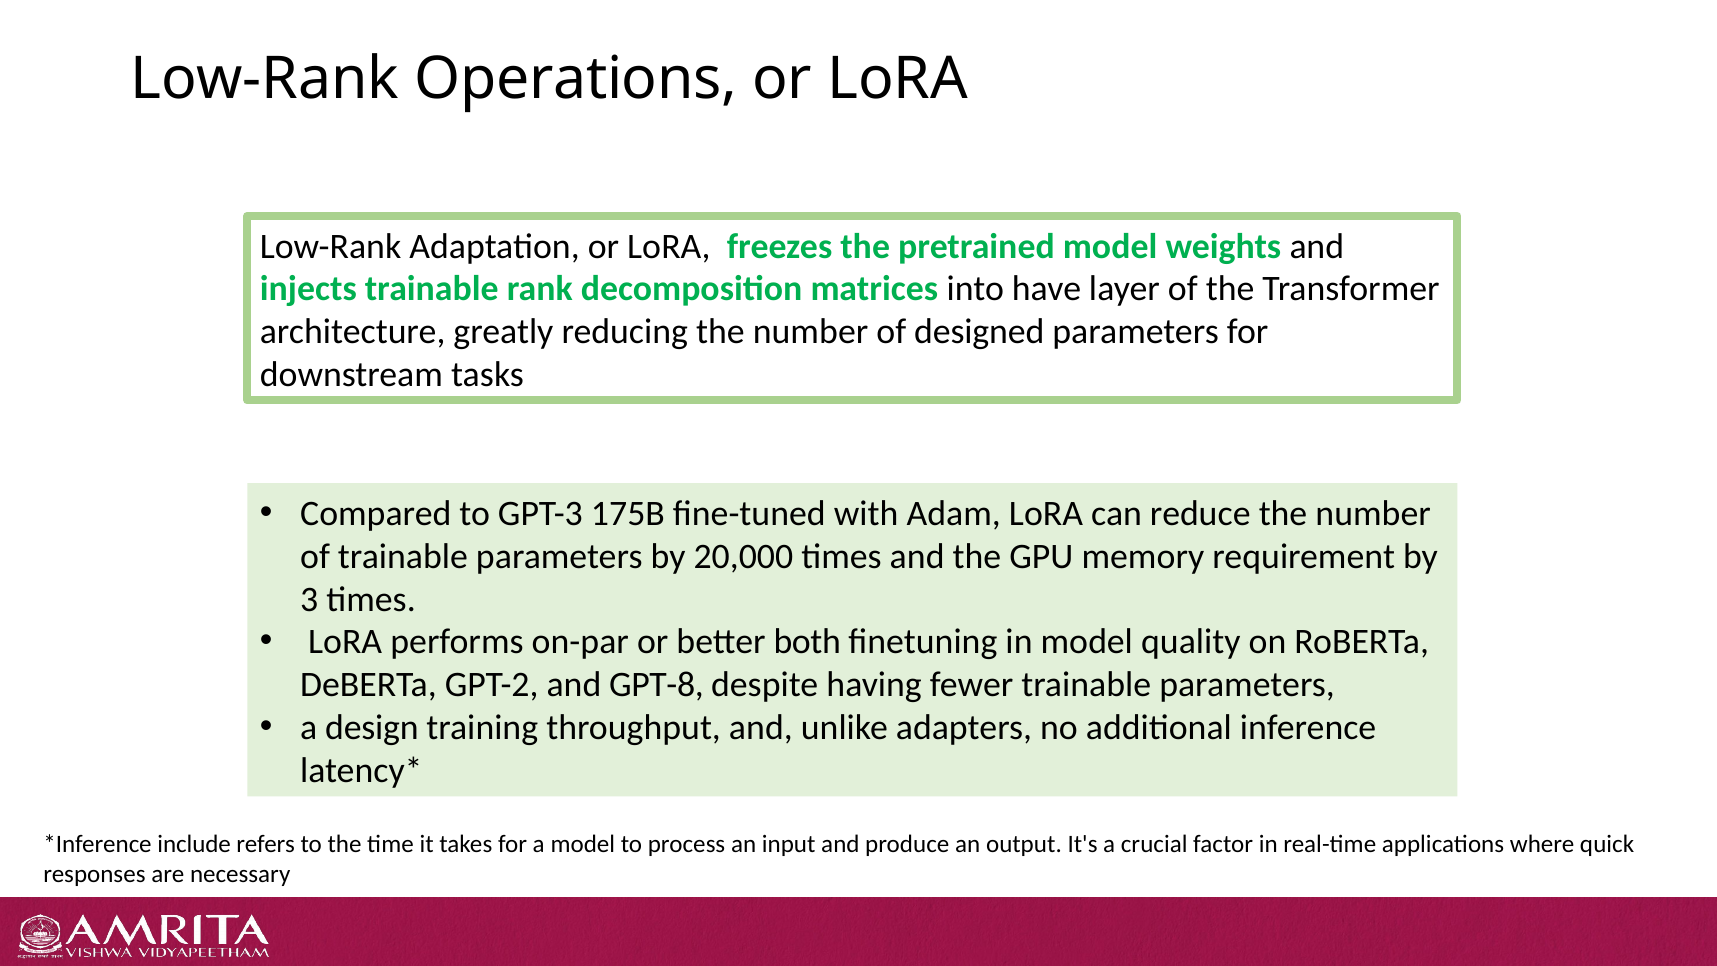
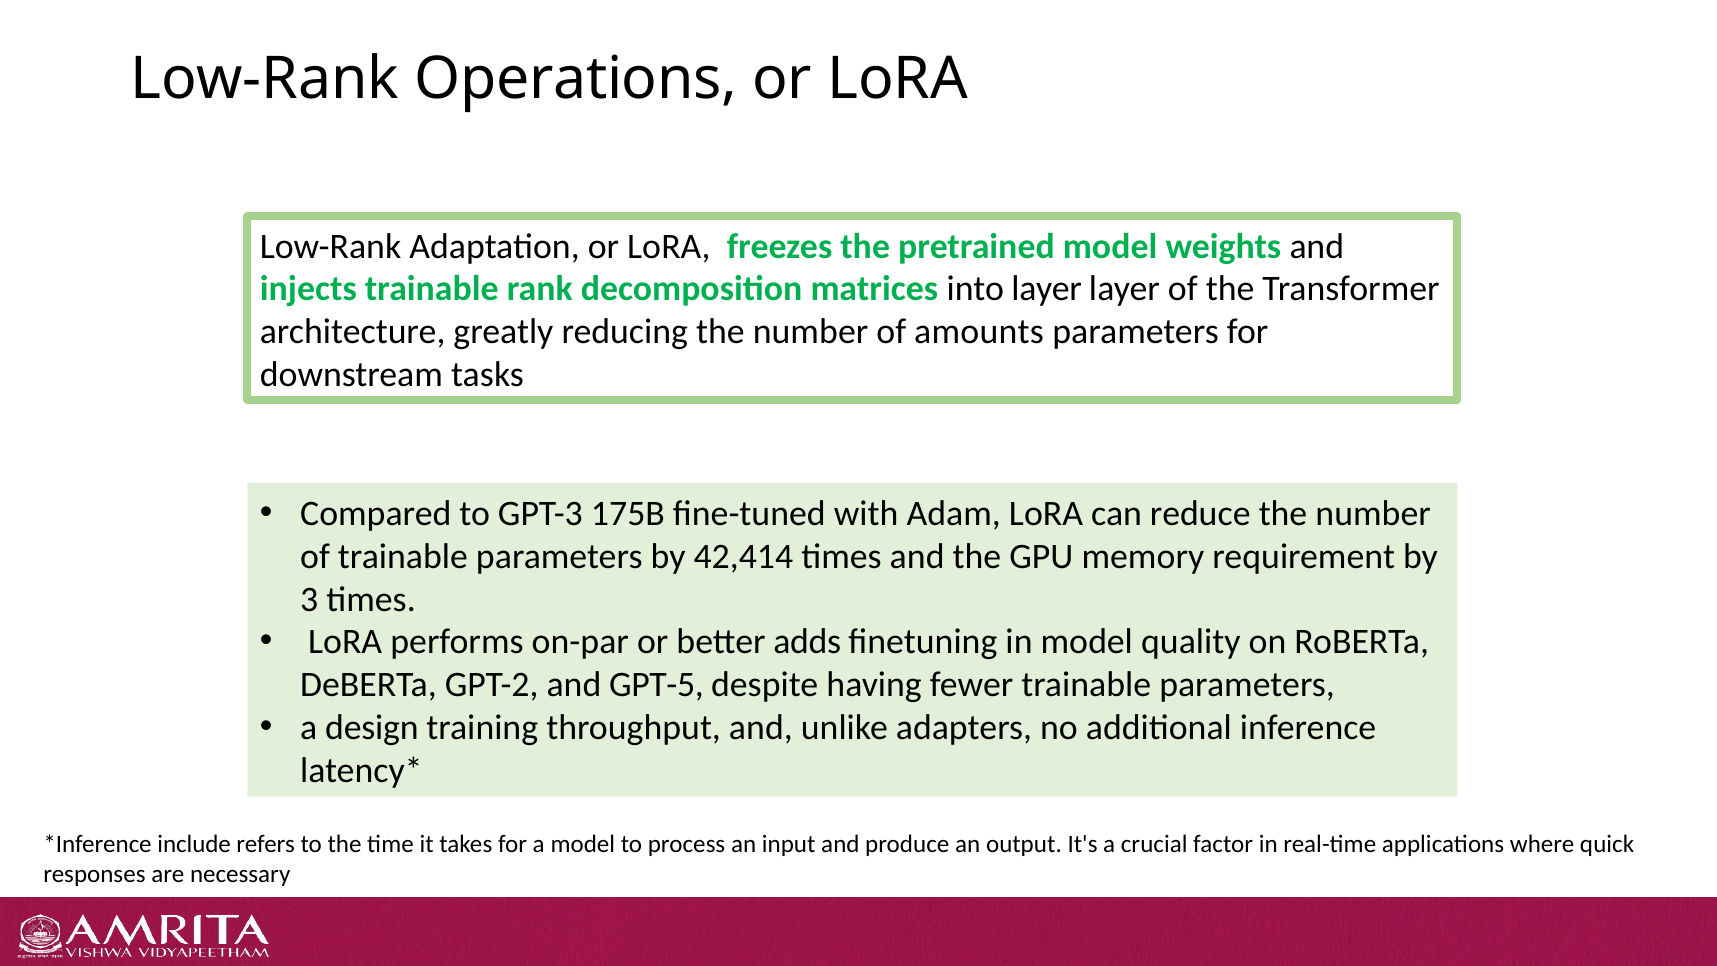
into have: have -> layer
designed: designed -> amounts
20,000: 20,000 -> 42,414
both: both -> adds
GPT-8: GPT-8 -> GPT-5
